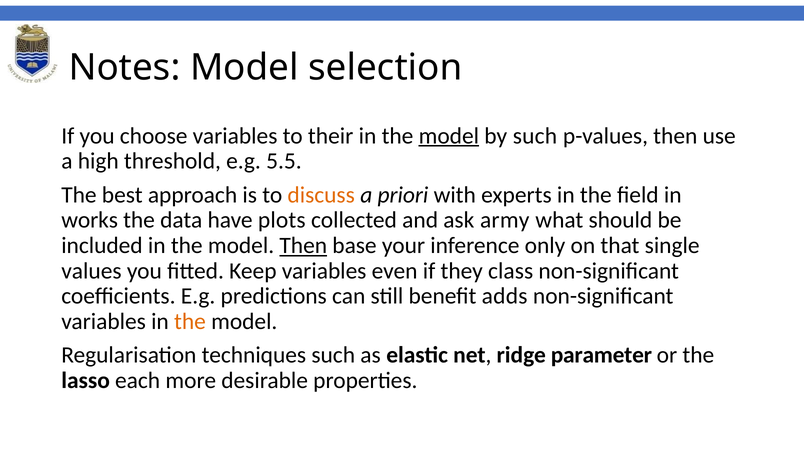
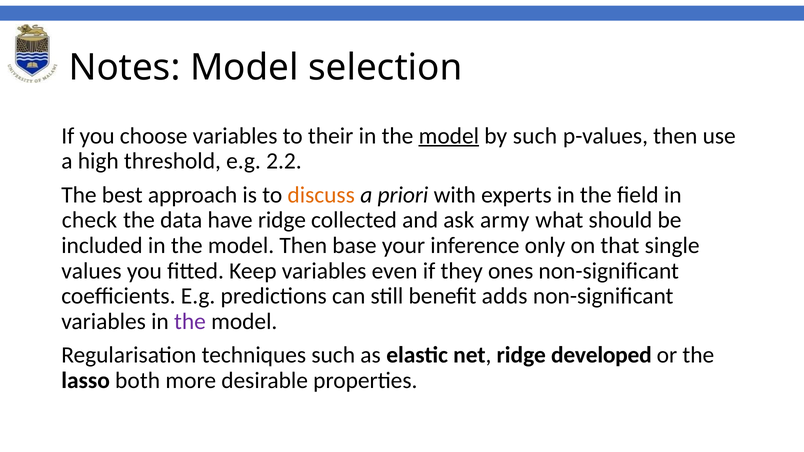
5.5: 5.5 -> 2.2
works: works -> check
have plots: plots -> ridge
Then at (303, 246) underline: present -> none
class: class -> ones
the at (190, 322) colour: orange -> purple
parameter: parameter -> developed
each: each -> both
